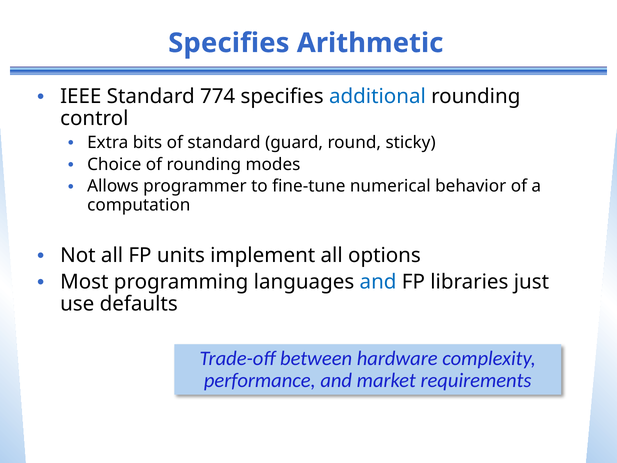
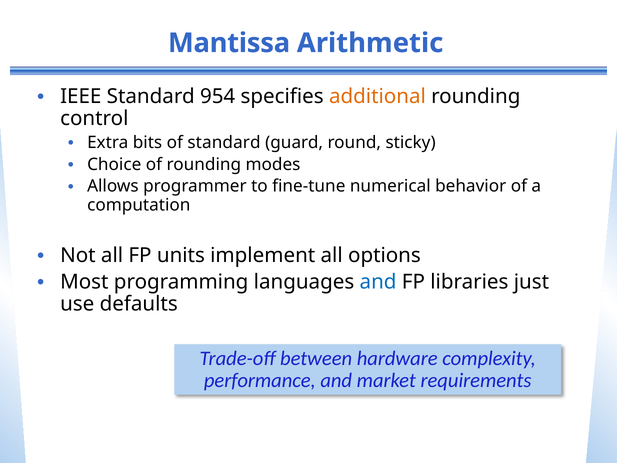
Specifies at (229, 43): Specifies -> Mantissa
774: 774 -> 954
additional colour: blue -> orange
